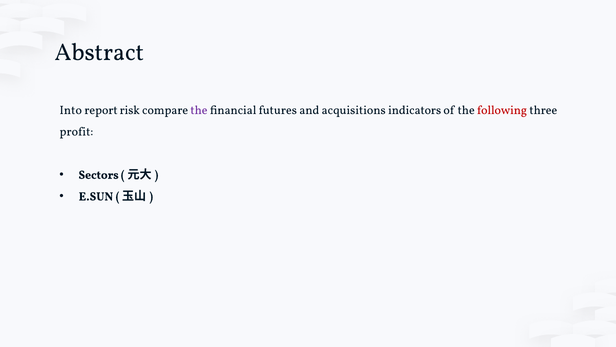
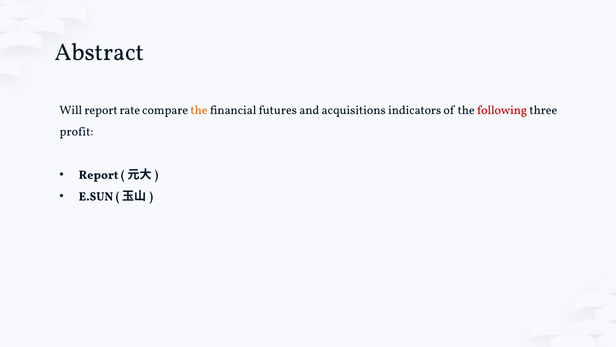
Into: Into -> Will
risk: risk -> rate
the at (199, 110) colour: purple -> orange
Sectors at (99, 175): Sectors -> Report
